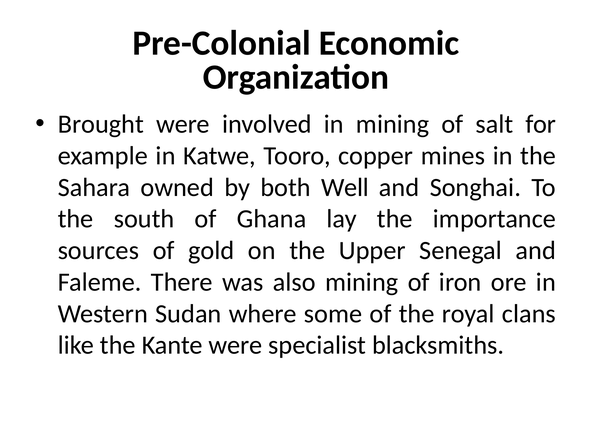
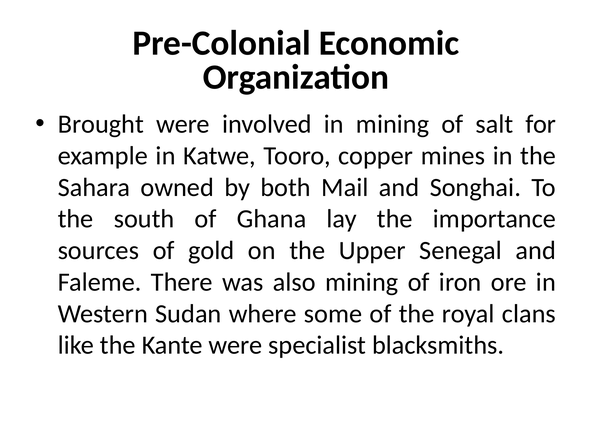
Well: Well -> Mail
